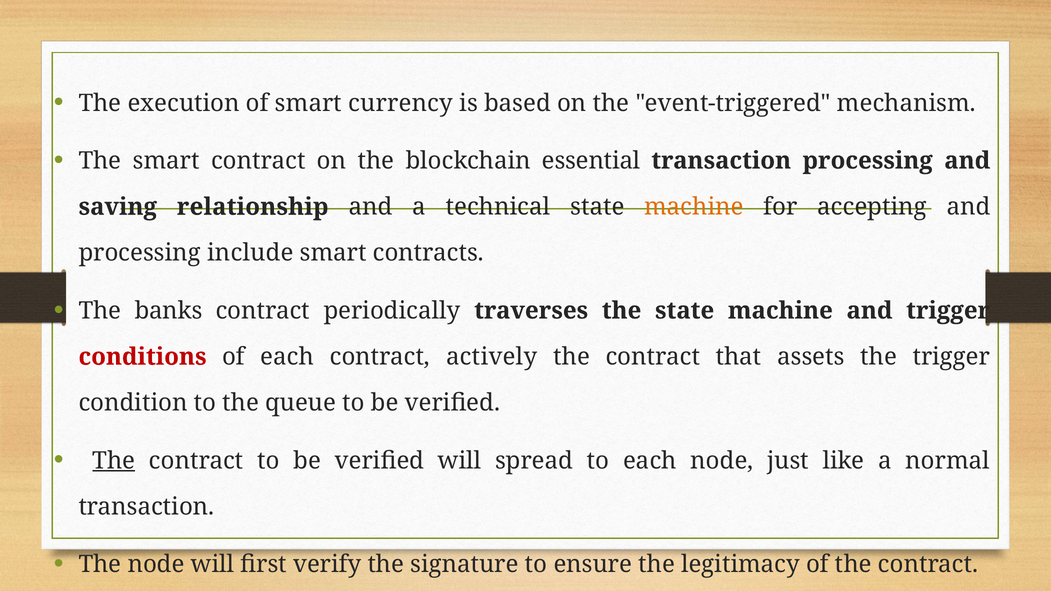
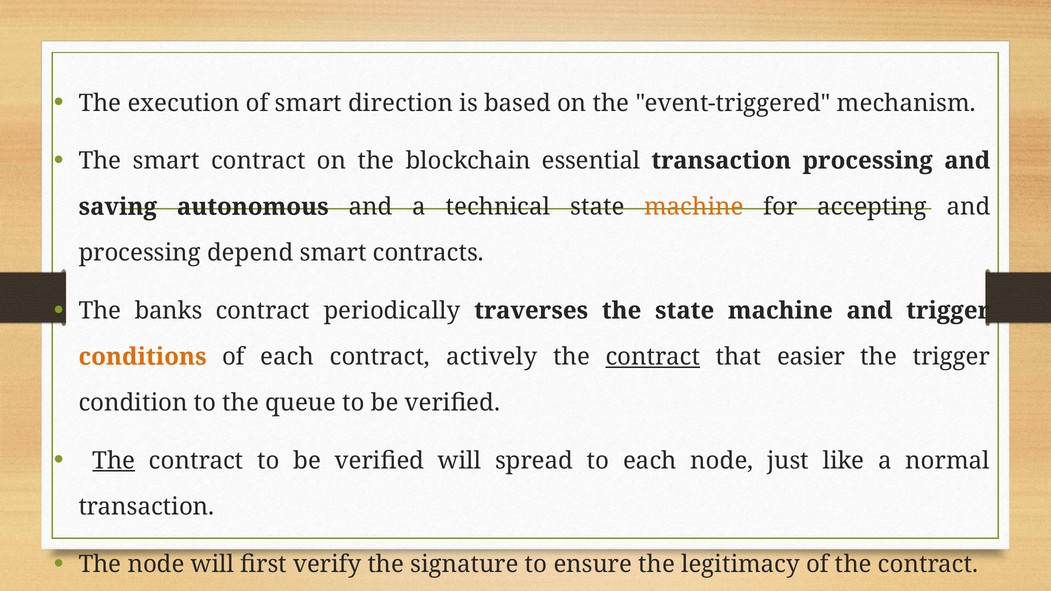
currency: currency -> direction
relationship: relationship -> autonomous
include: include -> depend
conditions colour: red -> orange
contract at (653, 357) underline: none -> present
assets: assets -> easier
